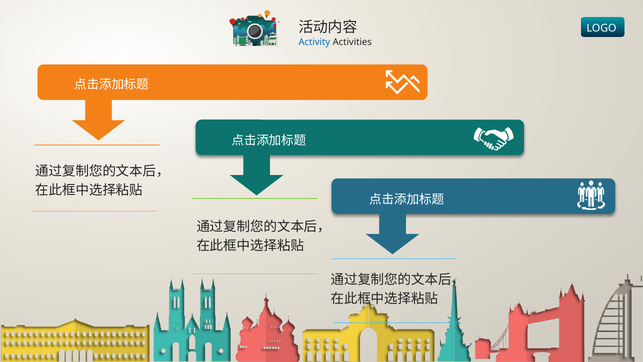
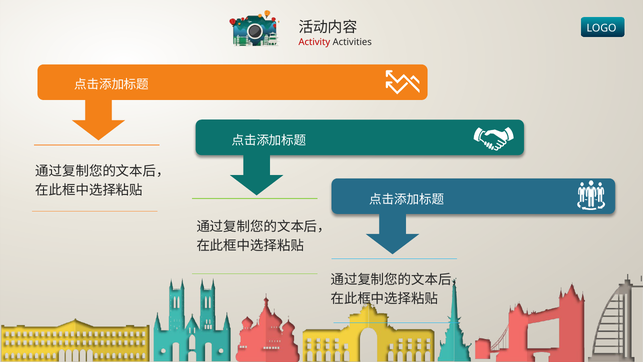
Activity colour: blue -> red
